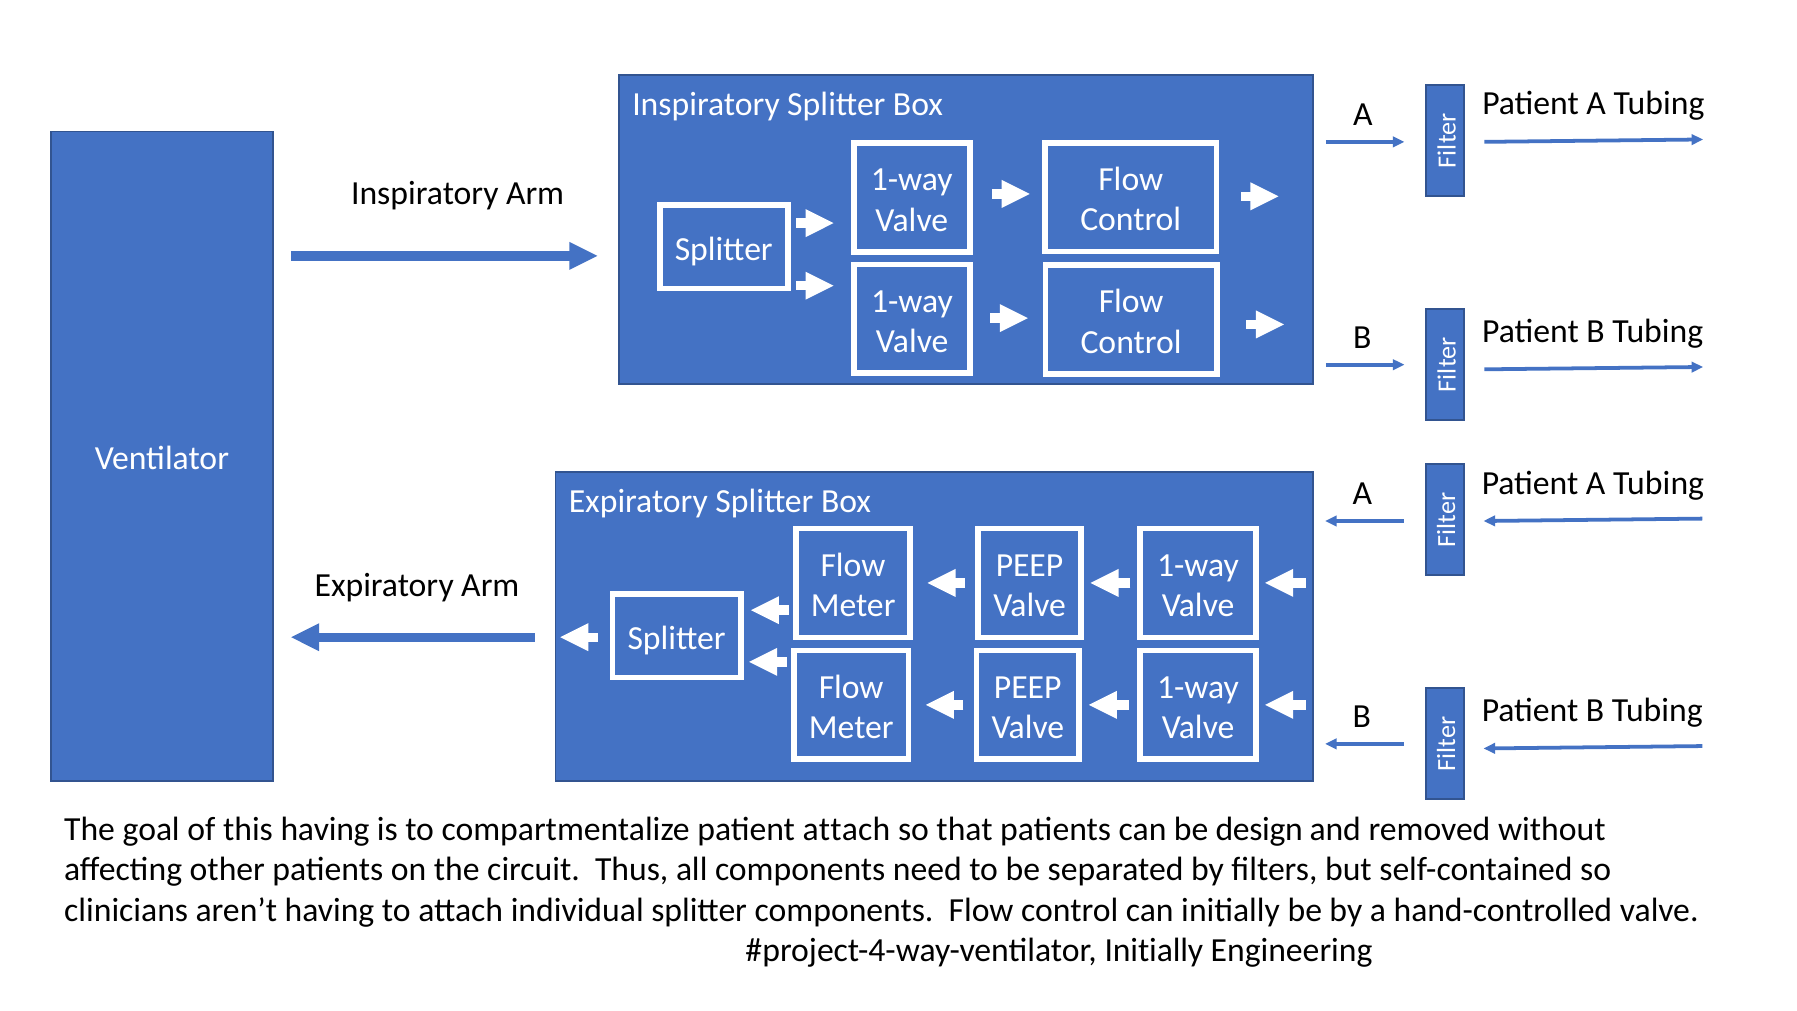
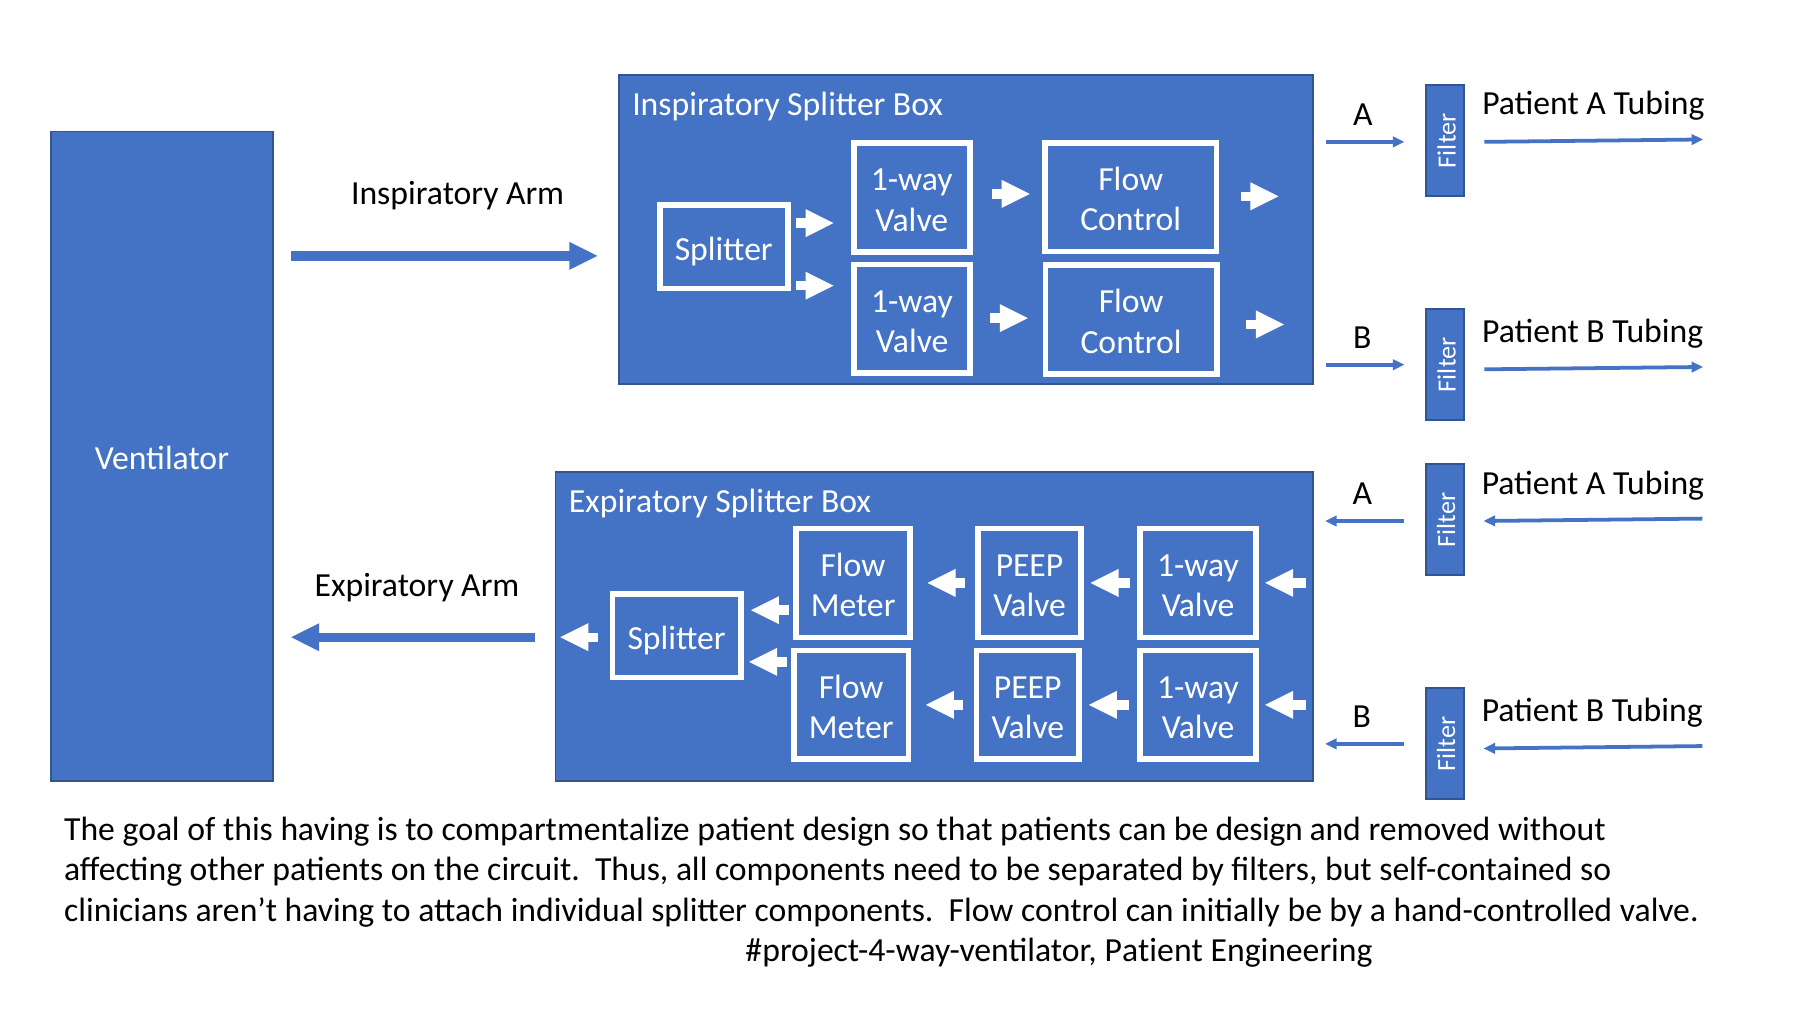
patient attach: attach -> design
Initially at (1154, 950): Initially -> Patient
